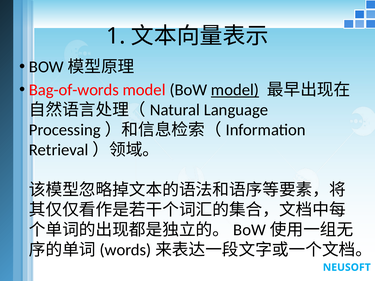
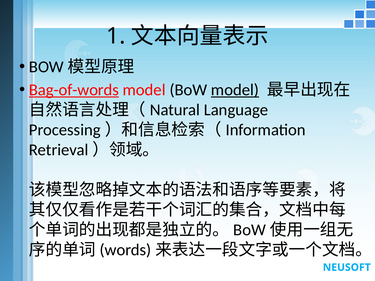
Bag-of-words underline: none -> present
